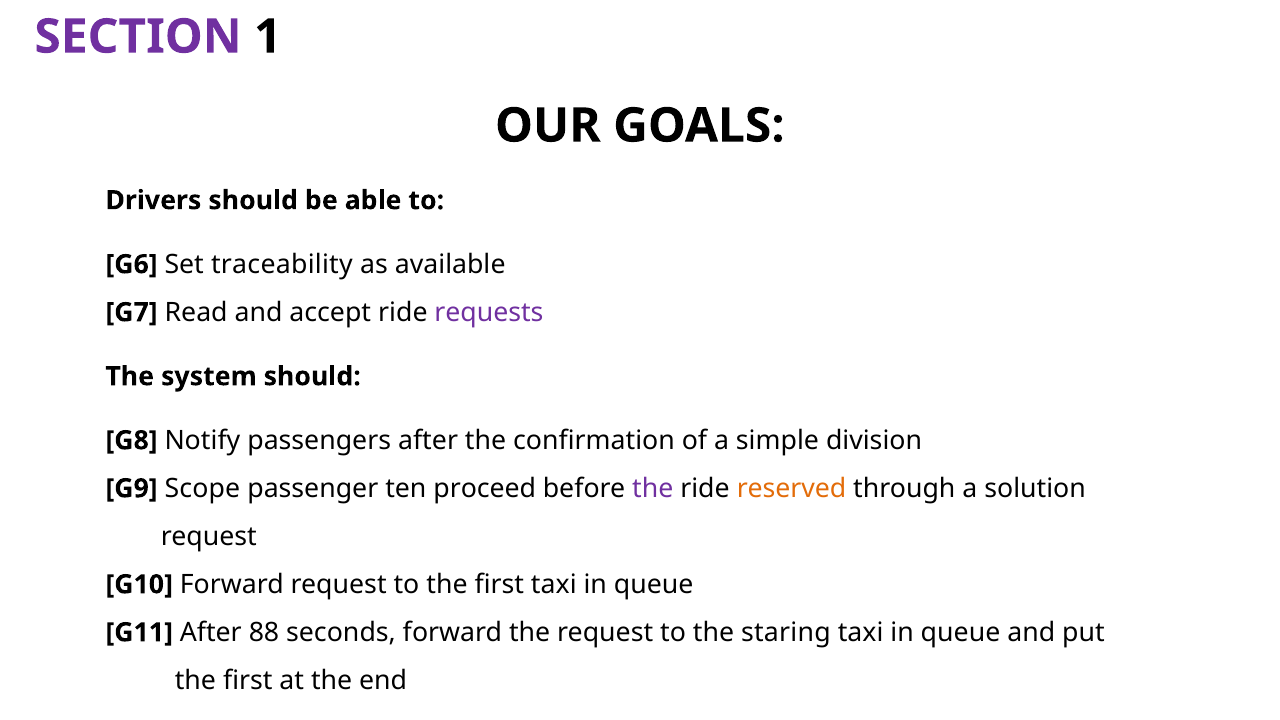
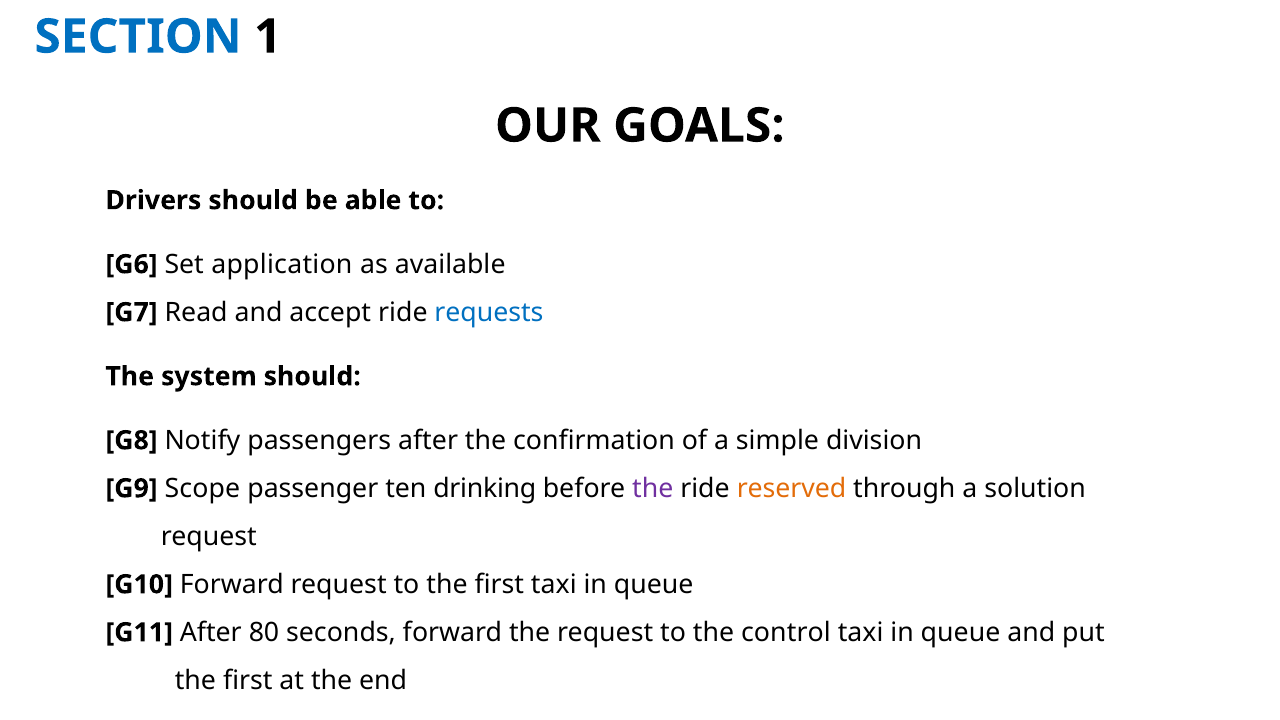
SECTION colour: purple -> blue
traceability: traceability -> application
requests colour: purple -> blue
proceed: proceed -> drinking
88: 88 -> 80
staring: staring -> control
